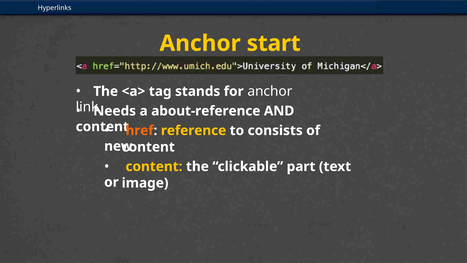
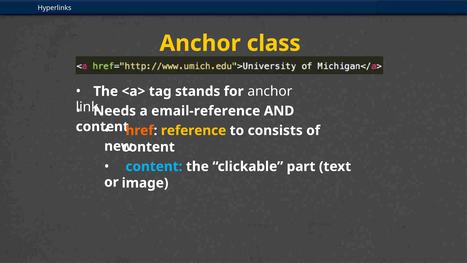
start: start -> class
about-reference: about-reference -> email-reference
content at (154, 166) colour: yellow -> light blue
